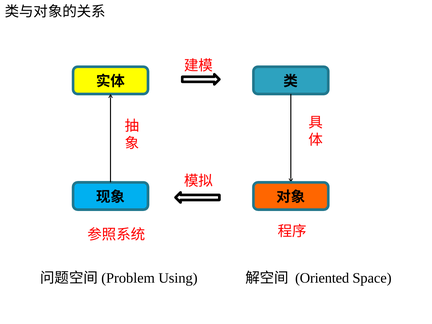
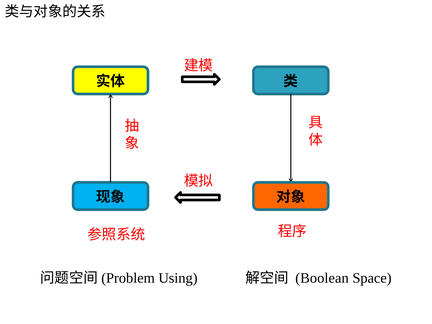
Oriented: Oriented -> Boolean
